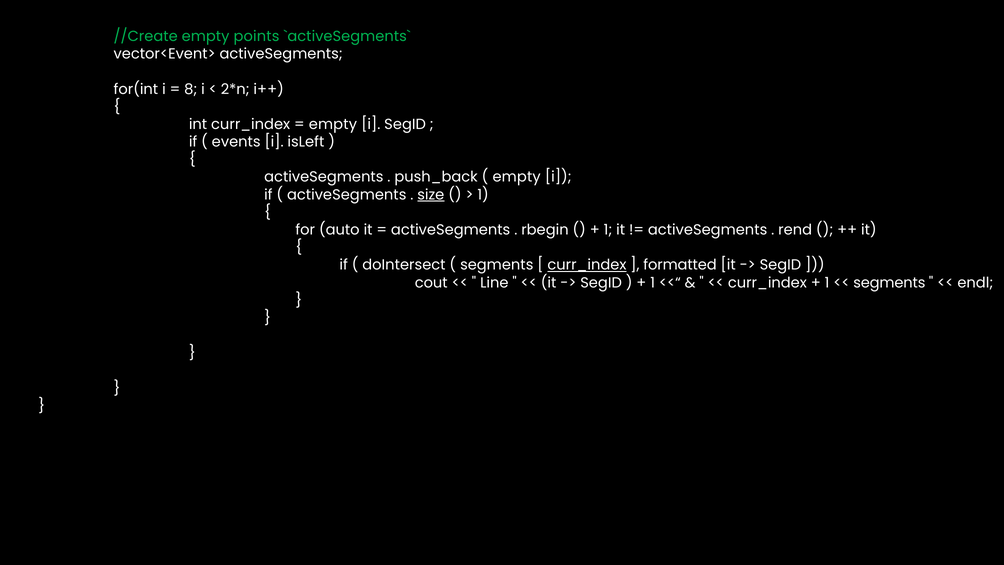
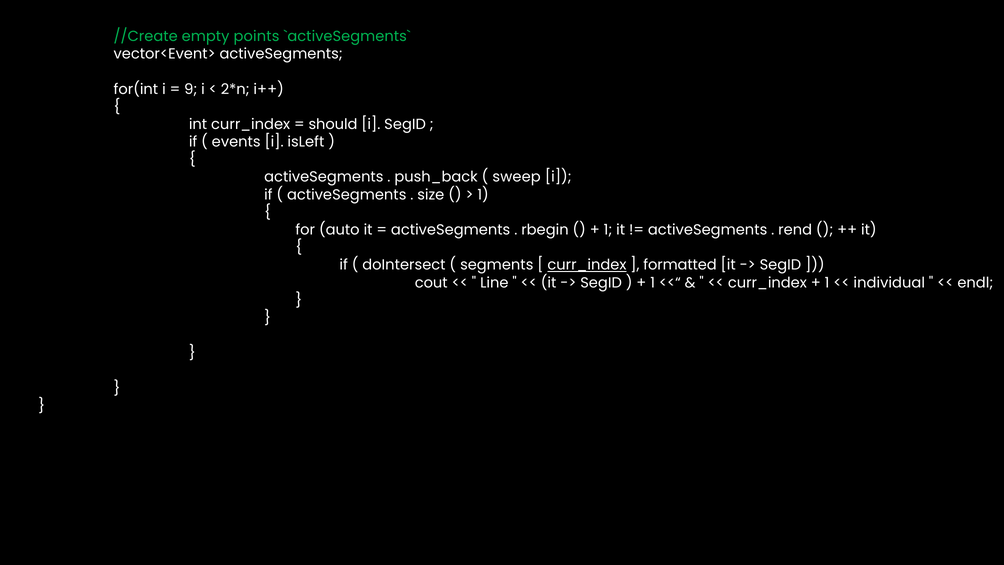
8: 8 -> 9
empty at (333, 124): empty -> should
empty at (517, 177): empty -> sweep
size underline: present -> none
segments at (889, 283): segments -> individual
